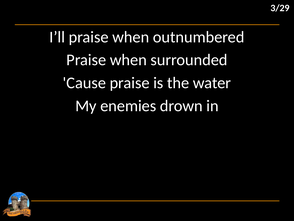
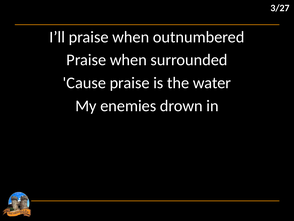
3/29: 3/29 -> 3/27
